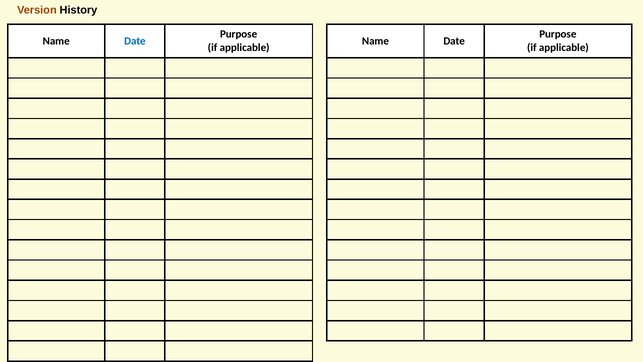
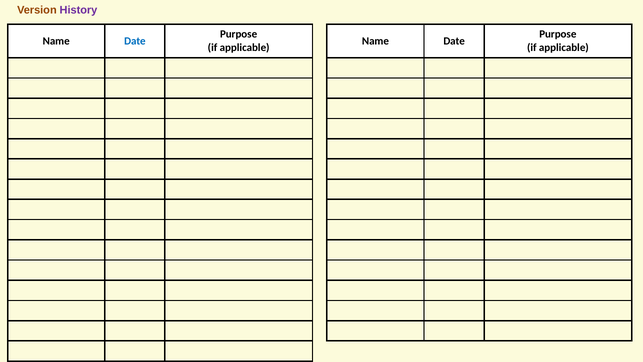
History colour: black -> purple
